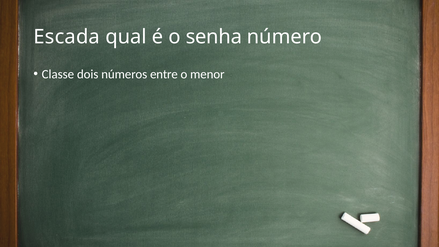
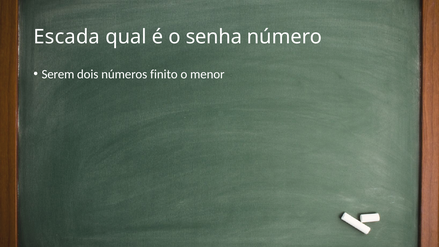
Classe: Classe -> Serem
entre: entre -> finito
